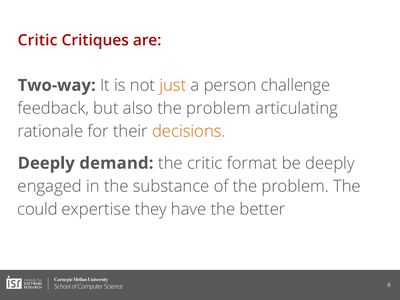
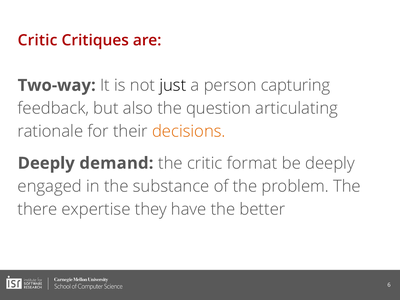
just colour: orange -> black
challenge: challenge -> capturing
also the problem: problem -> question
could: could -> there
